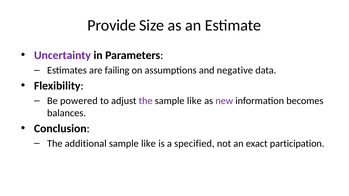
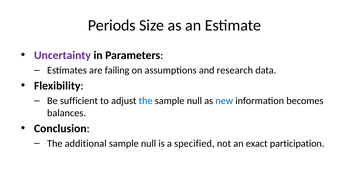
Provide: Provide -> Periods
negative: negative -> research
powered: powered -> sufficient
the at (146, 101) colour: purple -> blue
like at (194, 101): like -> null
new colour: purple -> blue
like at (148, 144): like -> null
